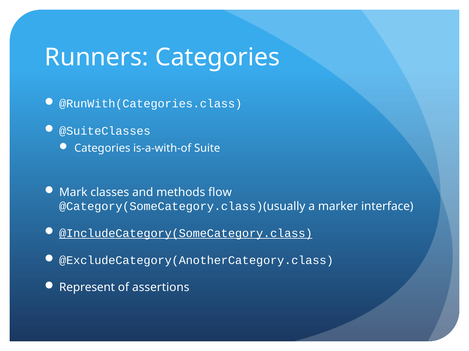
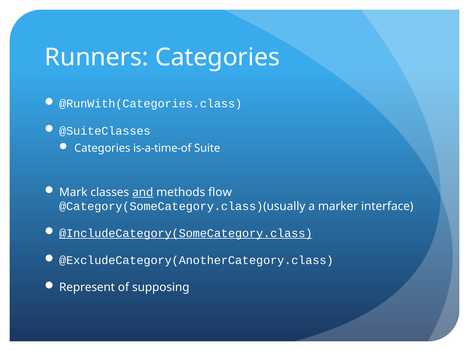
is-a-with-of: is-a-with-of -> is-a-time-of
and underline: none -> present
assertions: assertions -> supposing
